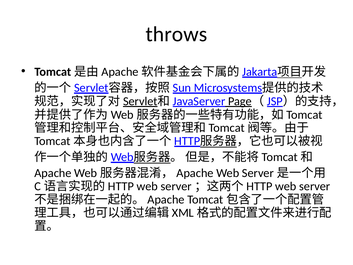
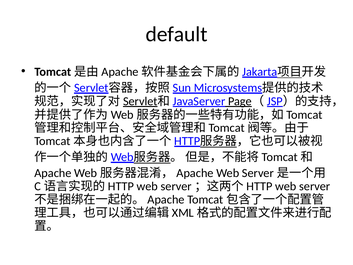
throws: throws -> default
